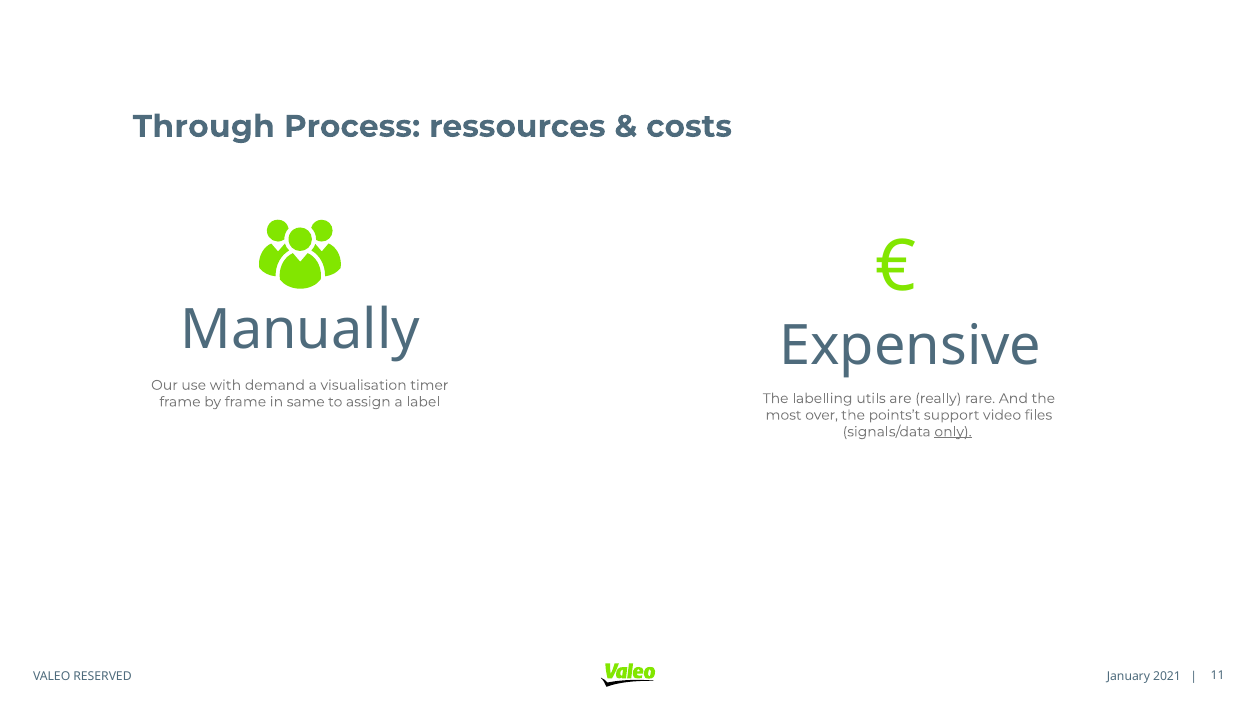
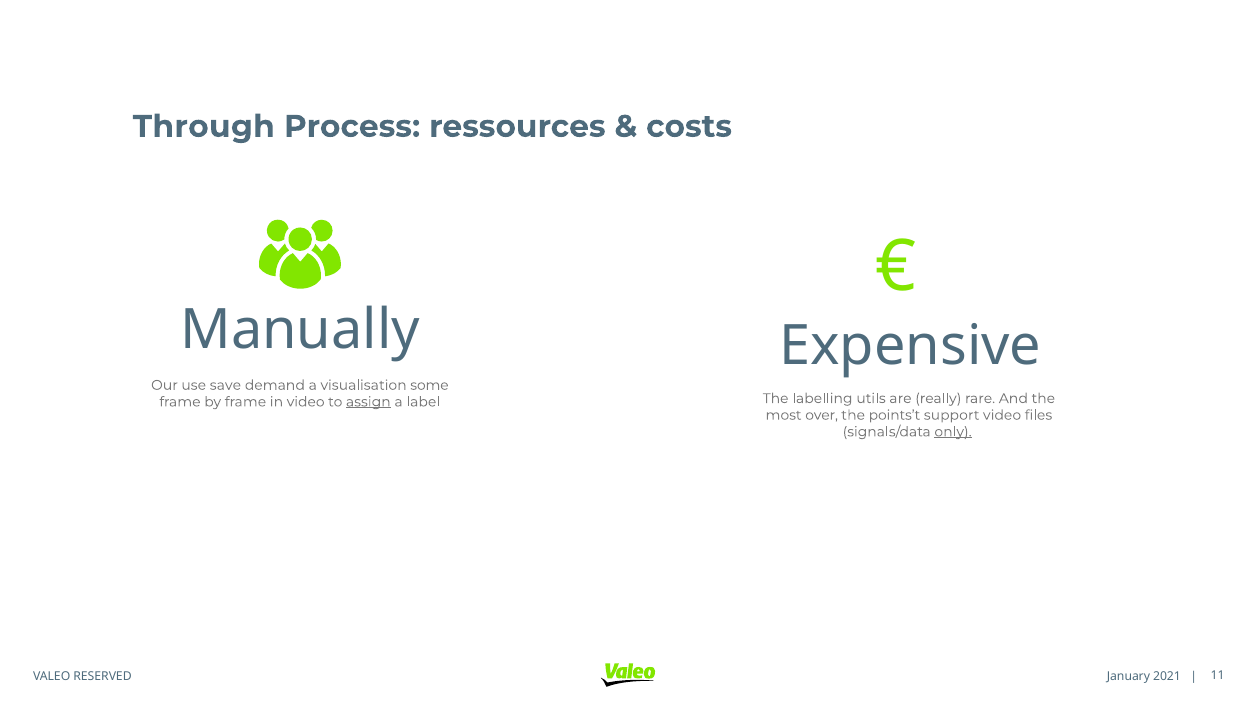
with: with -> save
timer: timer -> some
in same: same -> video
assign underline: none -> present
